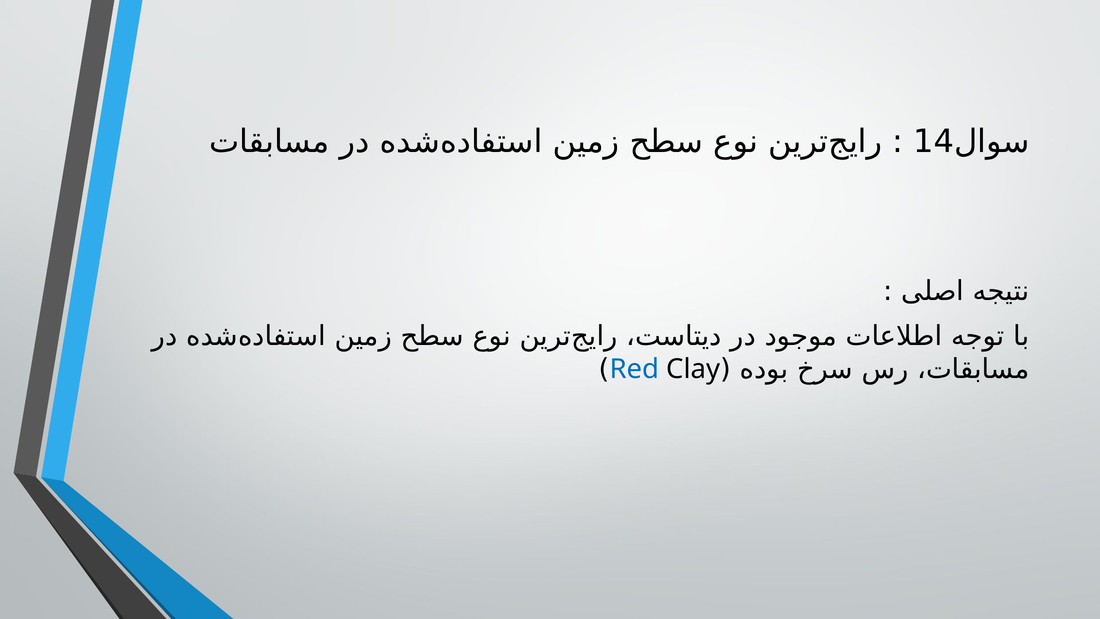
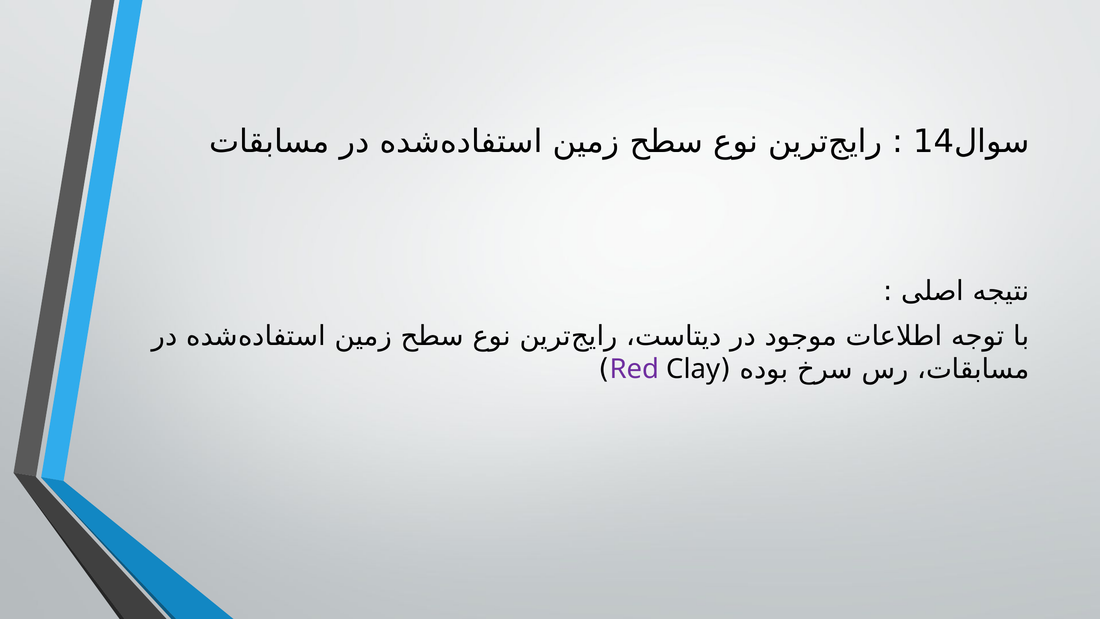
Red colour: blue -> purple
